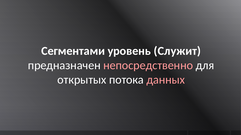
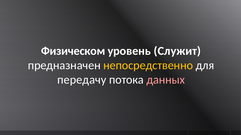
Сегментами: Сегментами -> Физическом
непосредственно colour: pink -> yellow
открытых: открытых -> передачу
